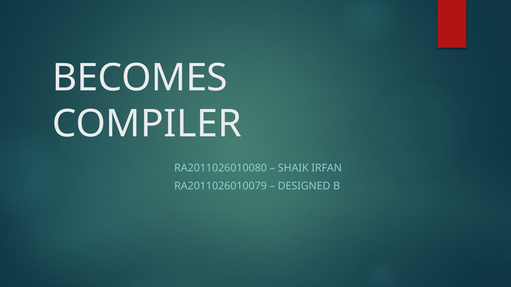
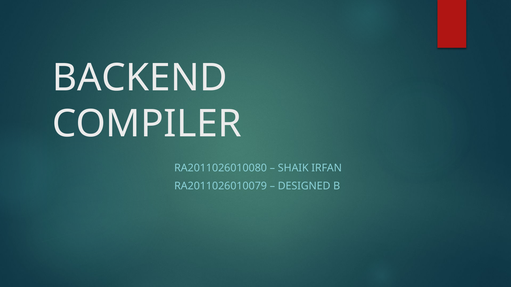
BECOMES: BECOMES -> BACKEND
